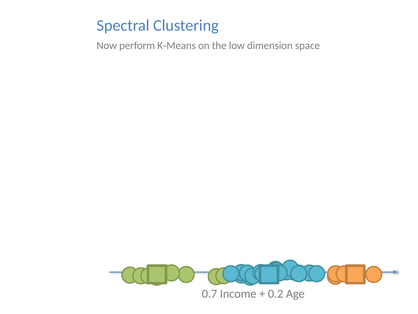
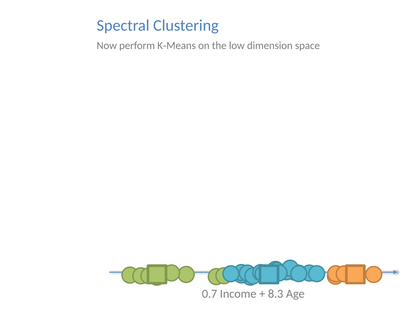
0.2: 0.2 -> 8.3
